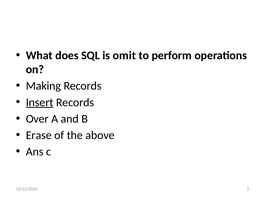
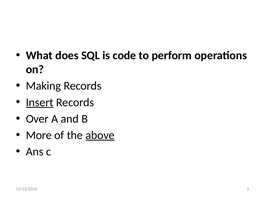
omit: omit -> code
Erase: Erase -> More
above underline: none -> present
